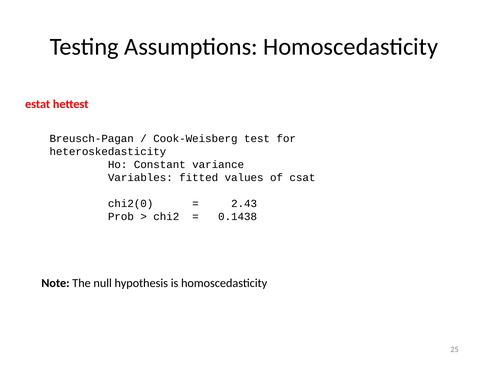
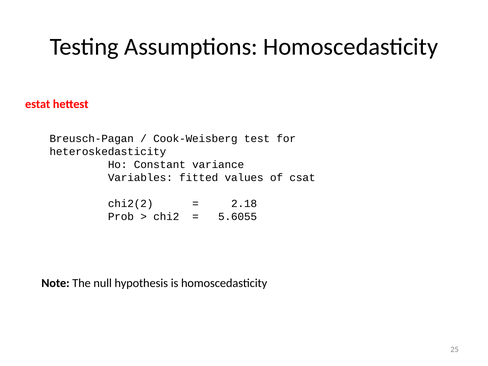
chi2(0: chi2(0 -> chi2(2
2.43: 2.43 -> 2.18
0.1438: 0.1438 -> 5.6055
